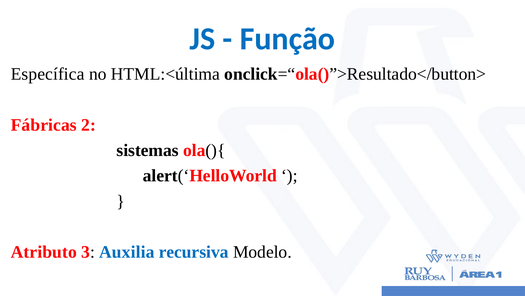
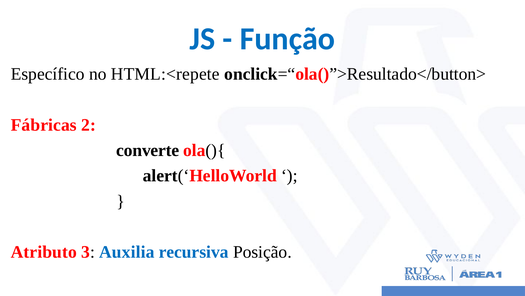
Específica: Específica -> Específico
HTML:<última: HTML:<última -> HTML:<repete
sistemas: sistemas -> converte
Modelo: Modelo -> Posição
